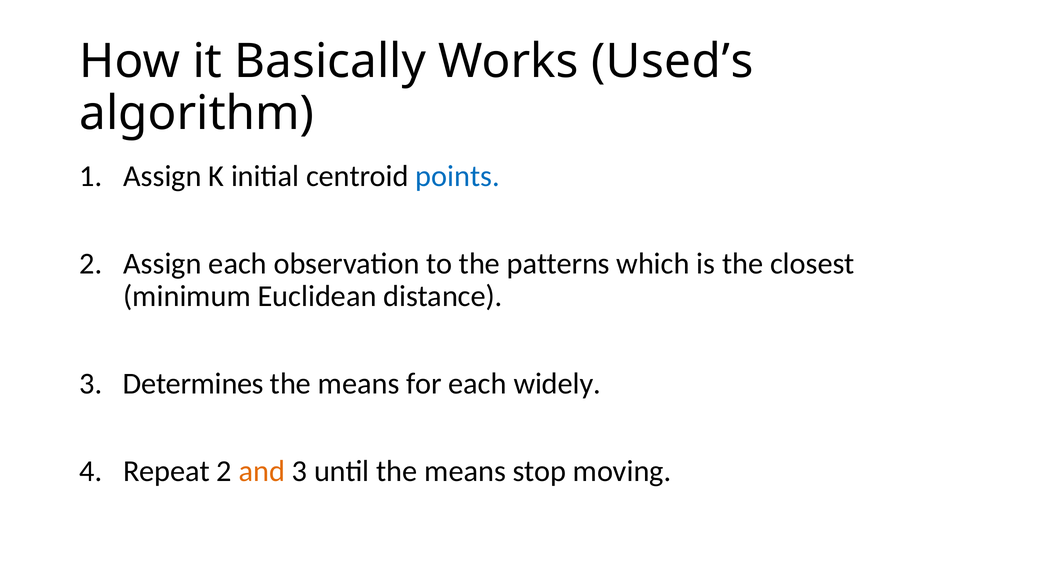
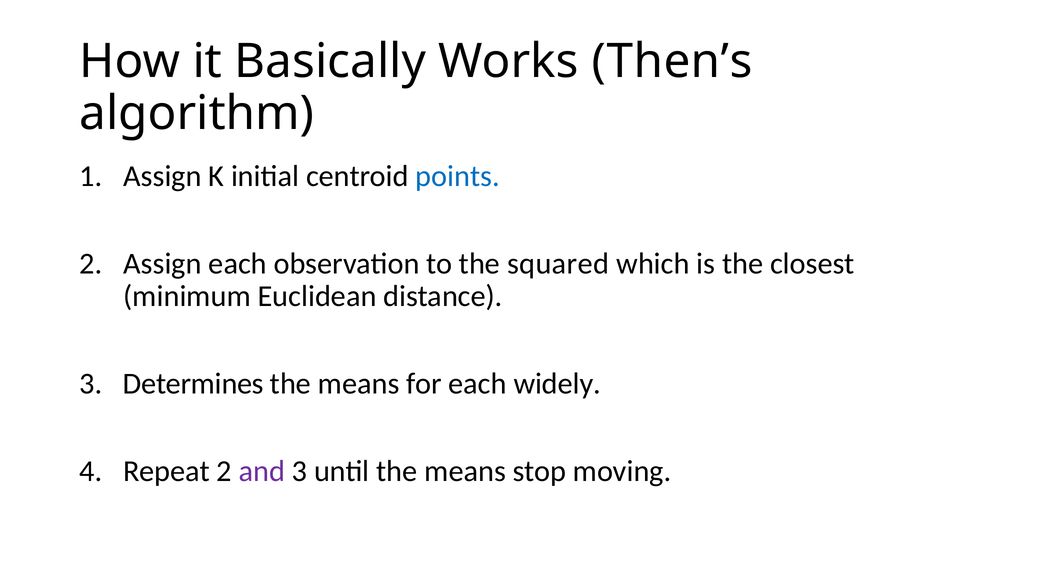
Used’s: Used’s -> Then’s
patterns: patterns -> squared
and colour: orange -> purple
